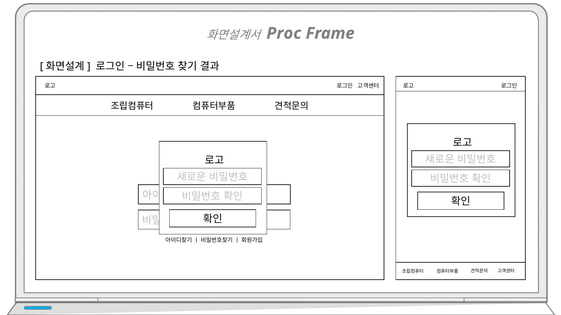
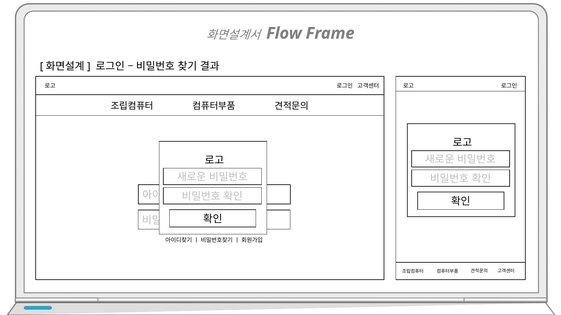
Proc: Proc -> Flow
